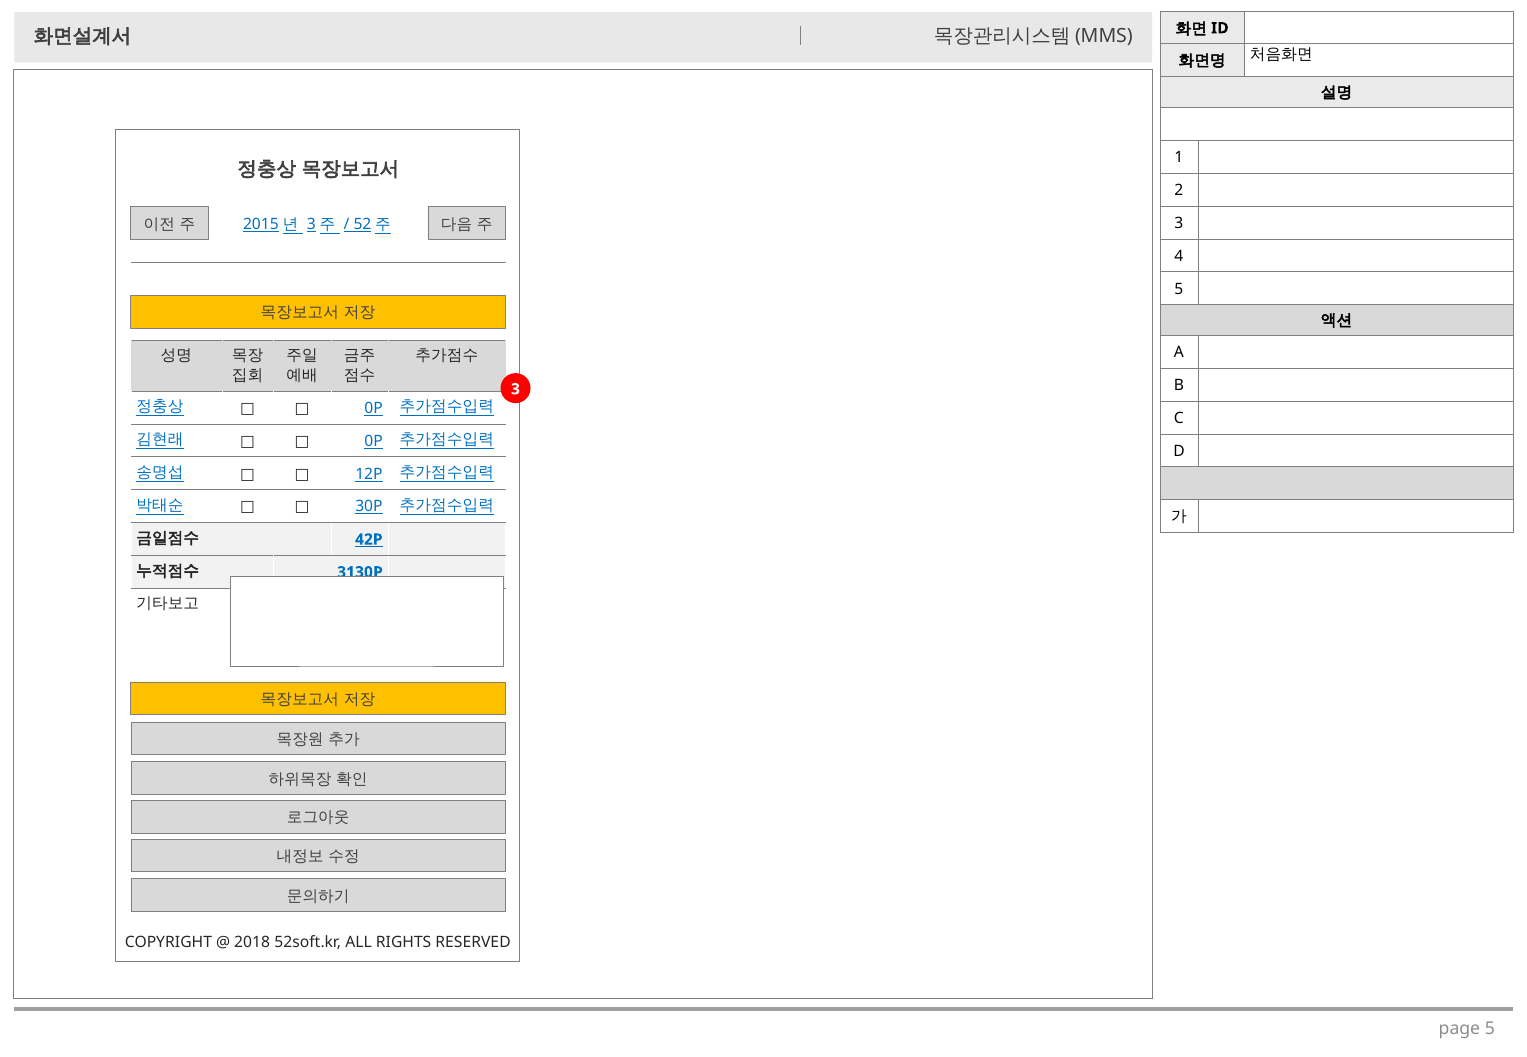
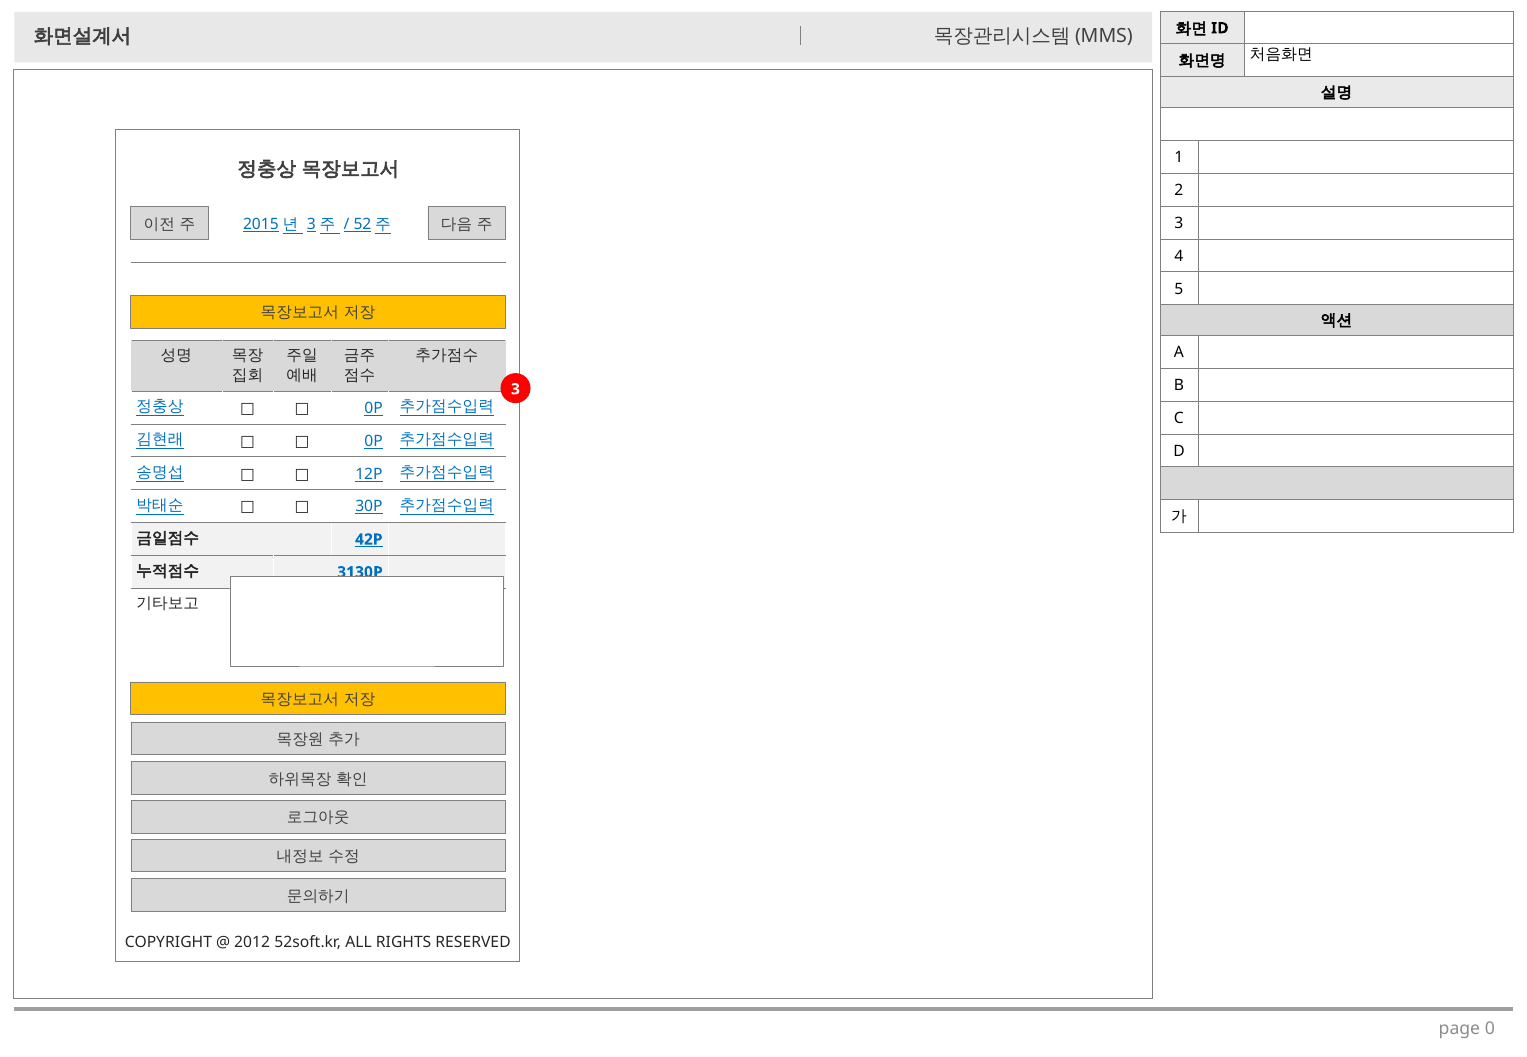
2018: 2018 -> 2012
5 at (1490, 1029): 5 -> 0
